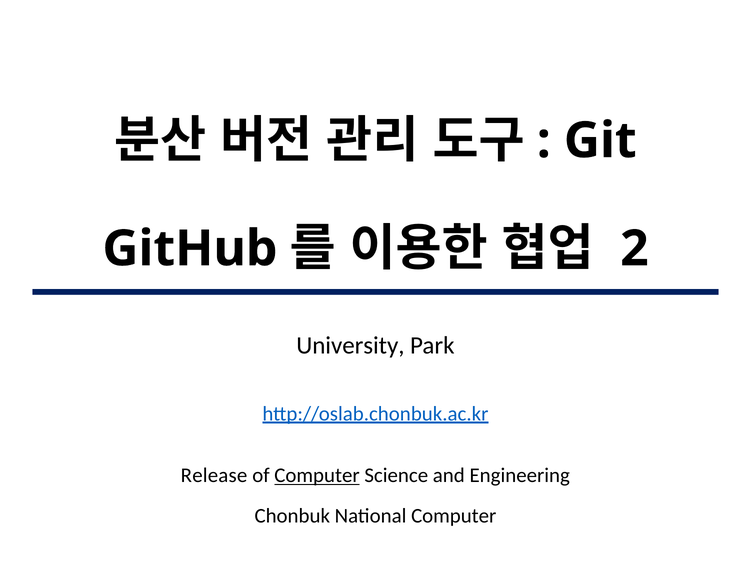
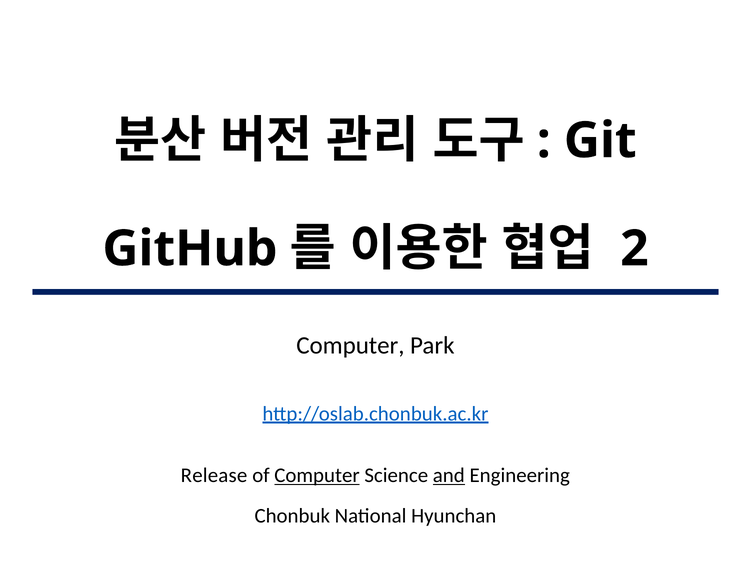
University at (350, 346): University -> Computer
and underline: none -> present
National Computer: Computer -> Hyunchan
